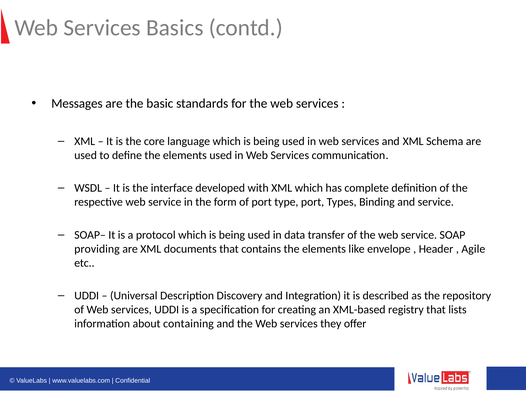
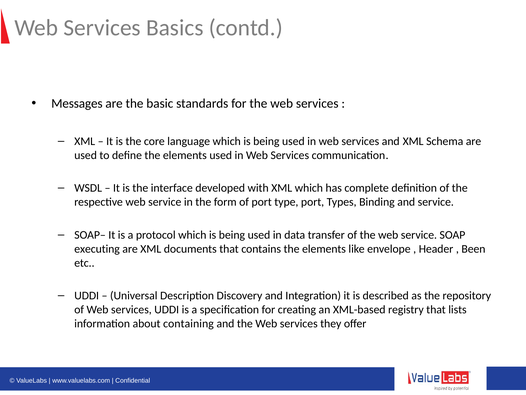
providing: providing -> executing
Agile: Agile -> Been
